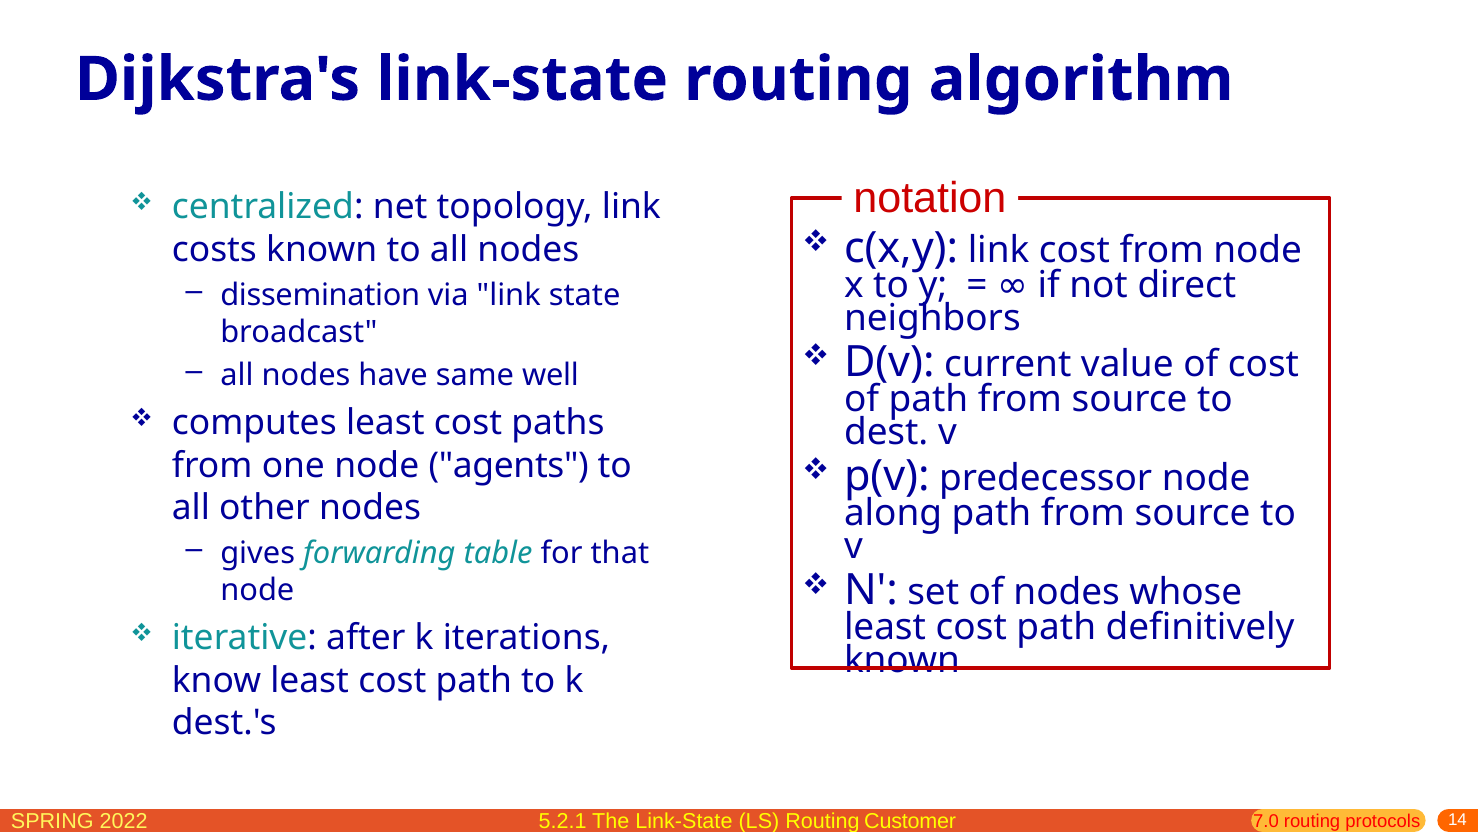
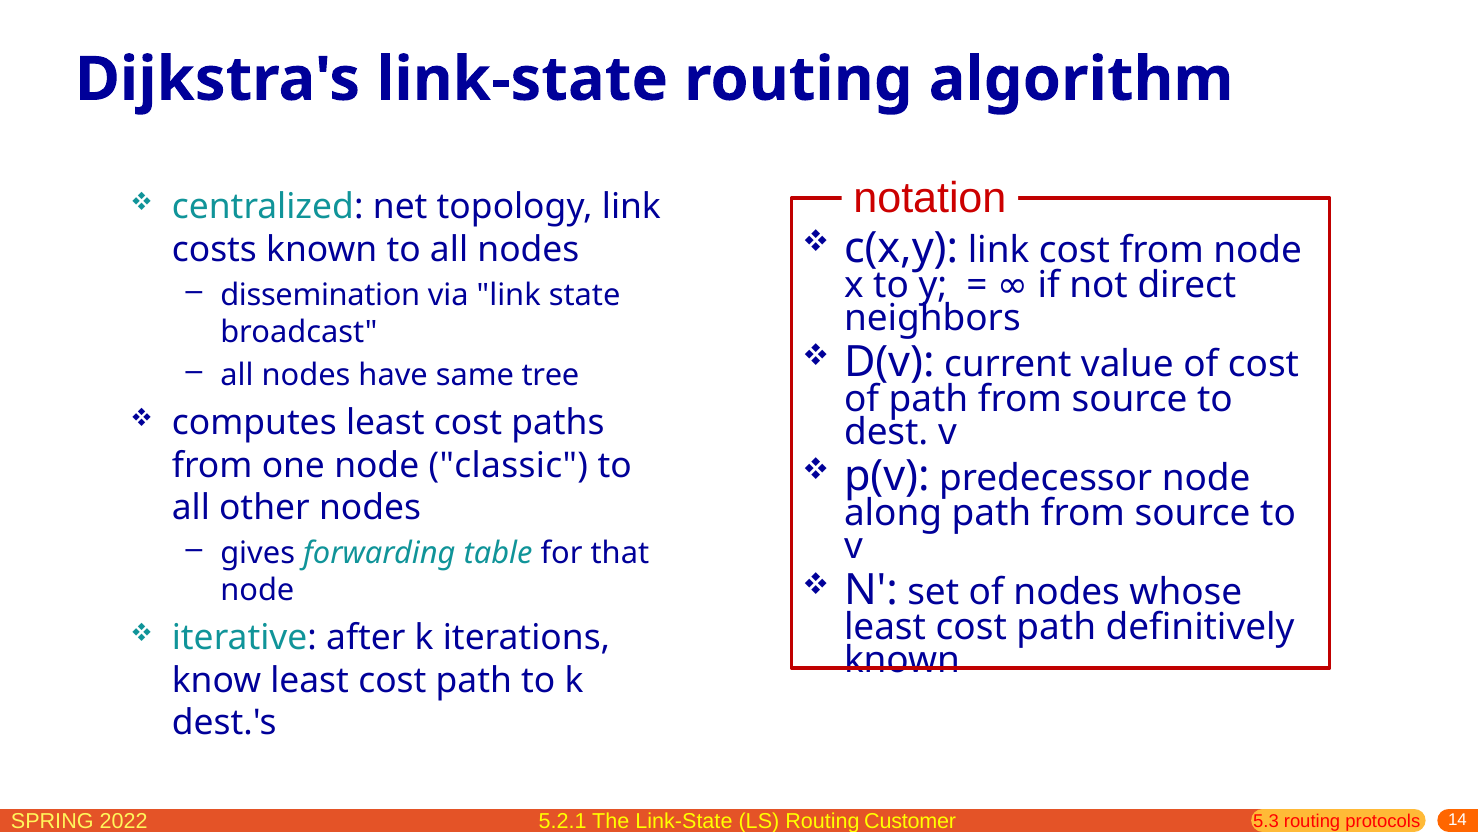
well: well -> tree
agents: agents -> classic
7.0: 7.0 -> 5.3
